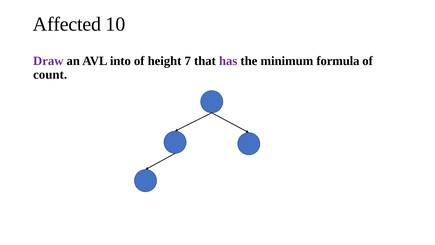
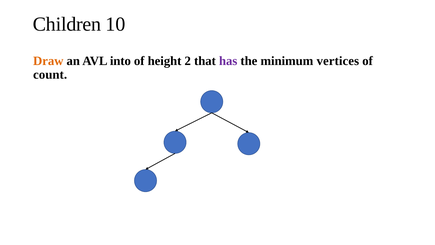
Affected: Affected -> Children
Draw colour: purple -> orange
7: 7 -> 2
formula: formula -> vertices
